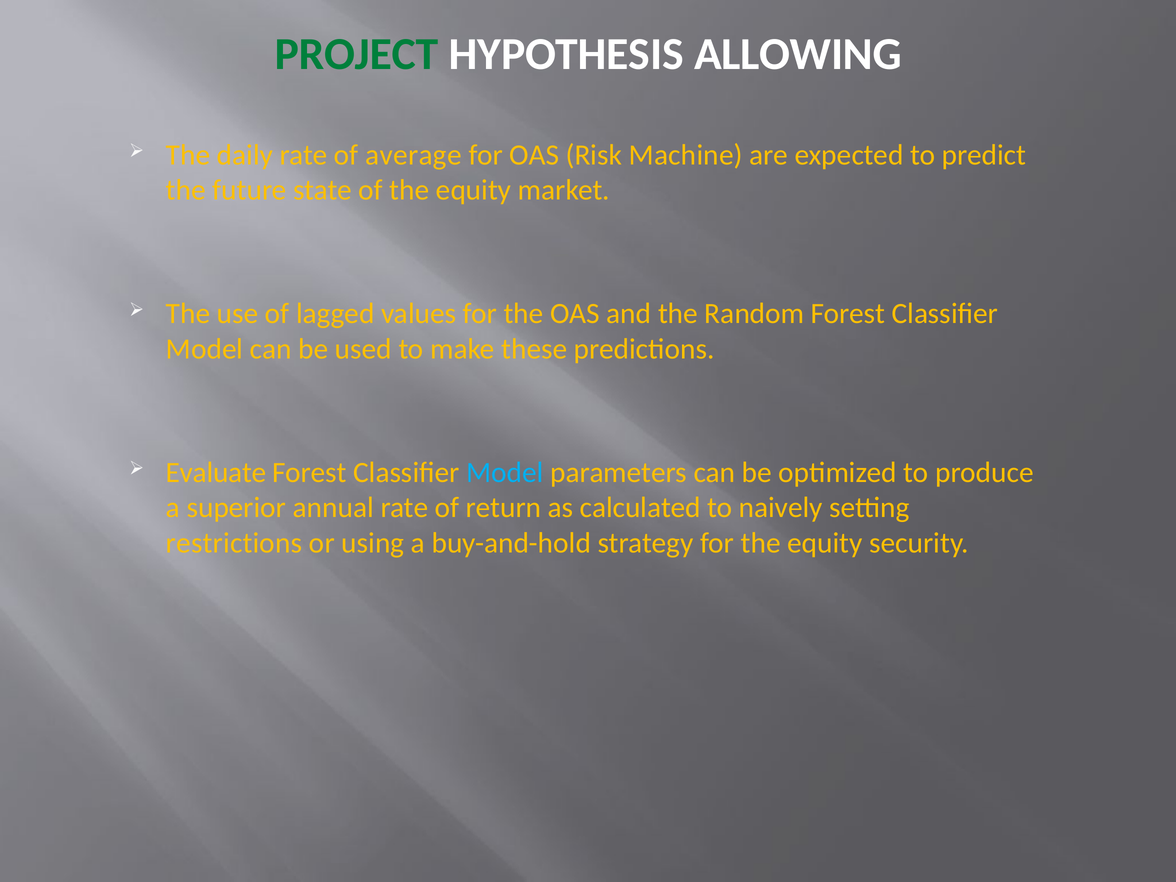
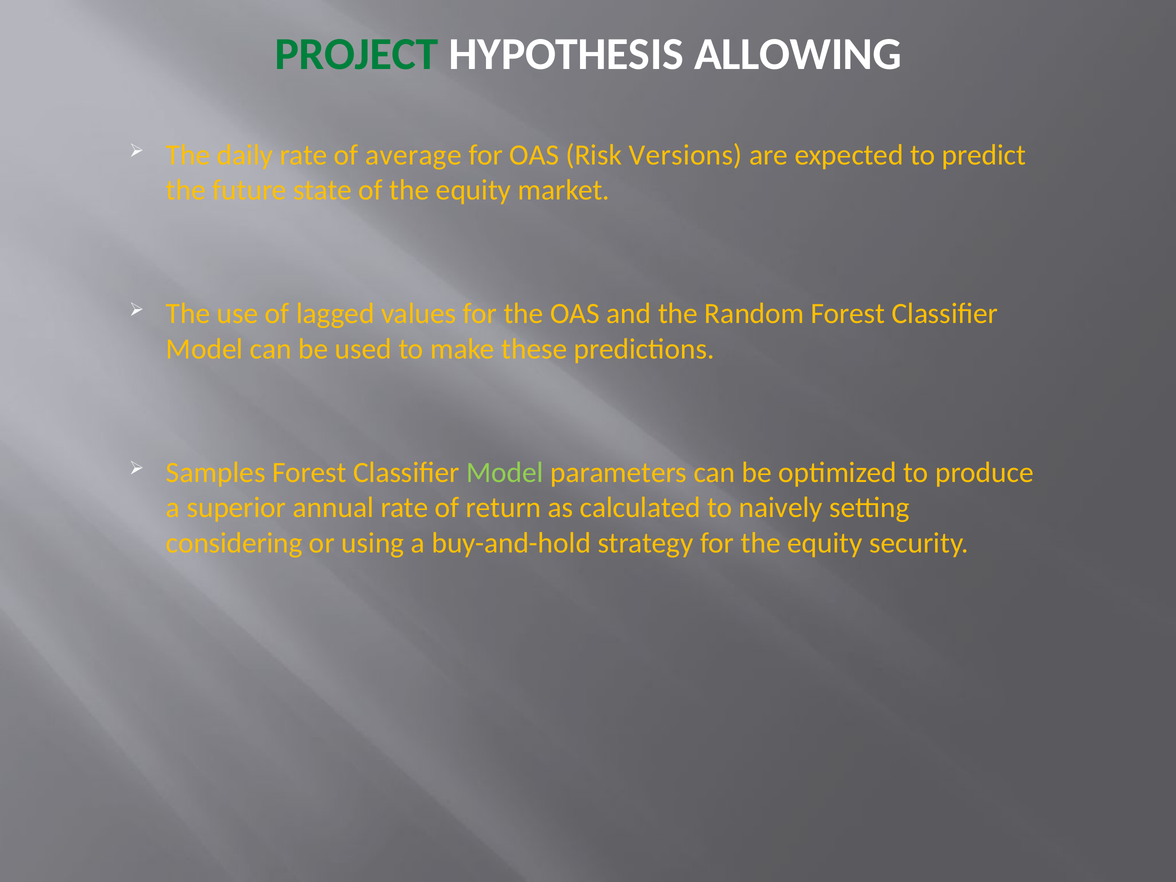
Machine: Machine -> Versions
Evaluate: Evaluate -> Samples
Model at (505, 472) colour: light blue -> light green
restrictions: restrictions -> considering
